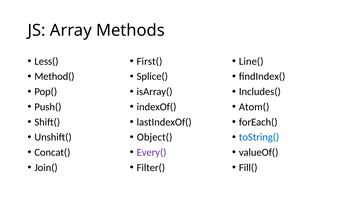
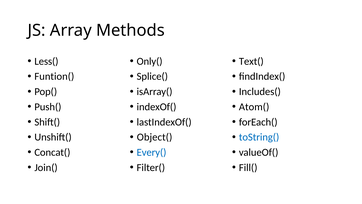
First(: First( -> Only(
Line(: Line( -> Text(
Method(: Method( -> Funtion(
Every( colour: purple -> blue
